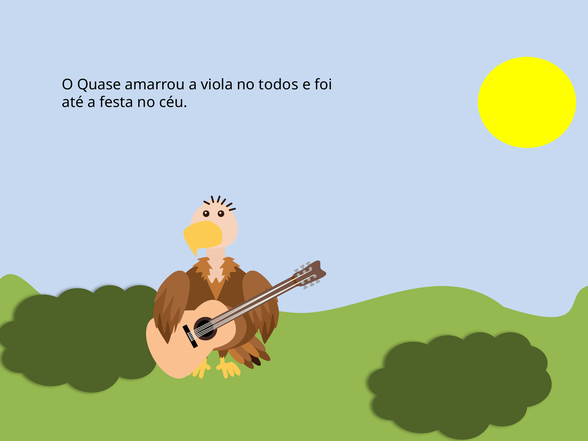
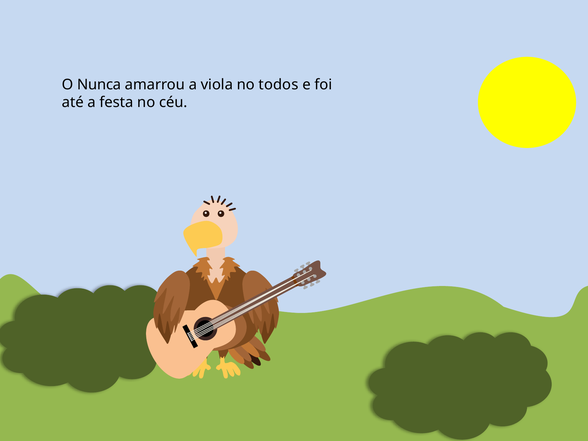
Quase: Quase -> Nunca
